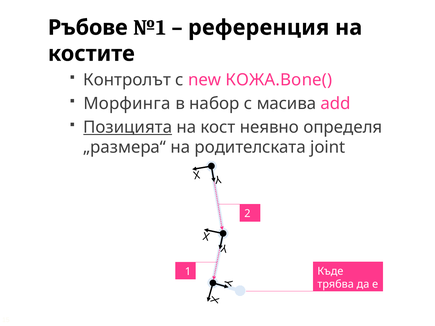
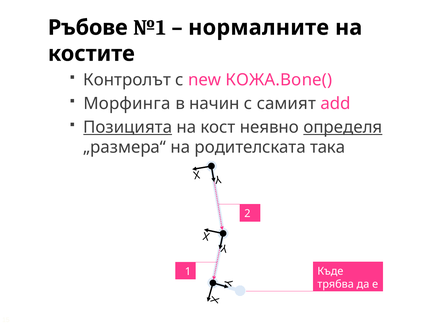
референция: референция -> нормалните
набор: набор -> начин
масива: масива -> самият
определя underline: none -> present
joint: joint -> така
